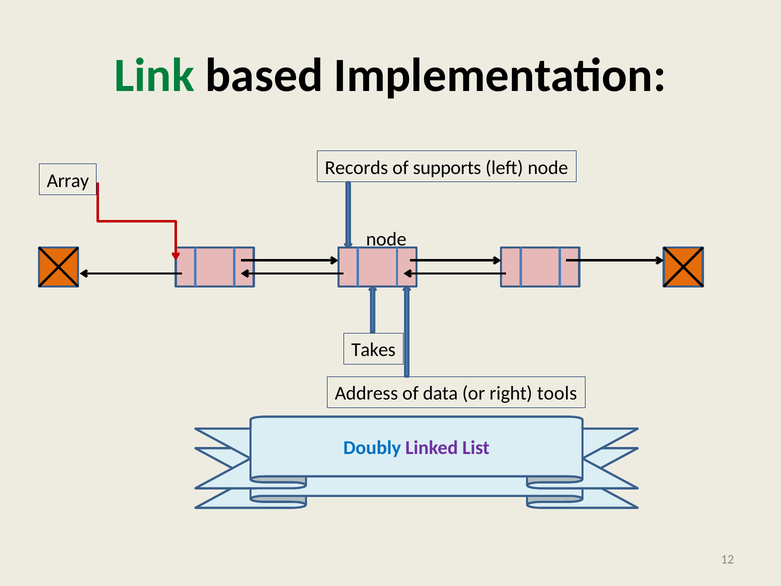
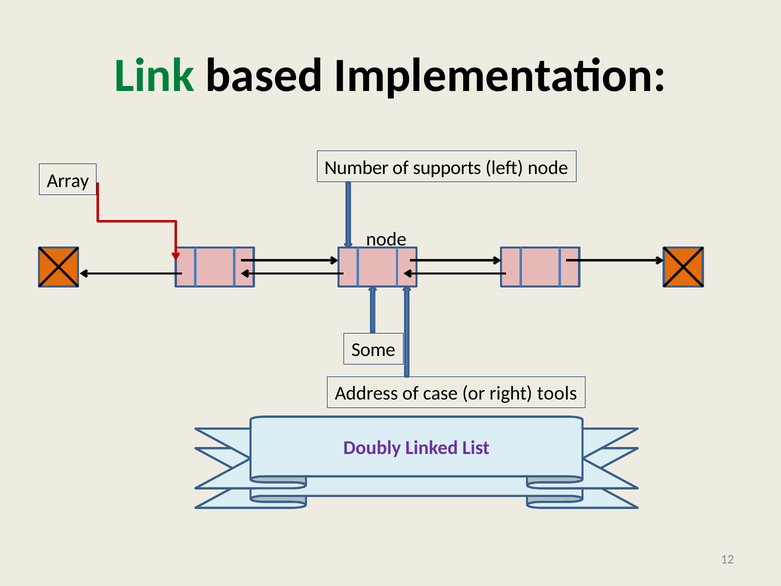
Records: Records -> Number
Takes: Takes -> Some
data: data -> case
Doubly colour: blue -> purple
